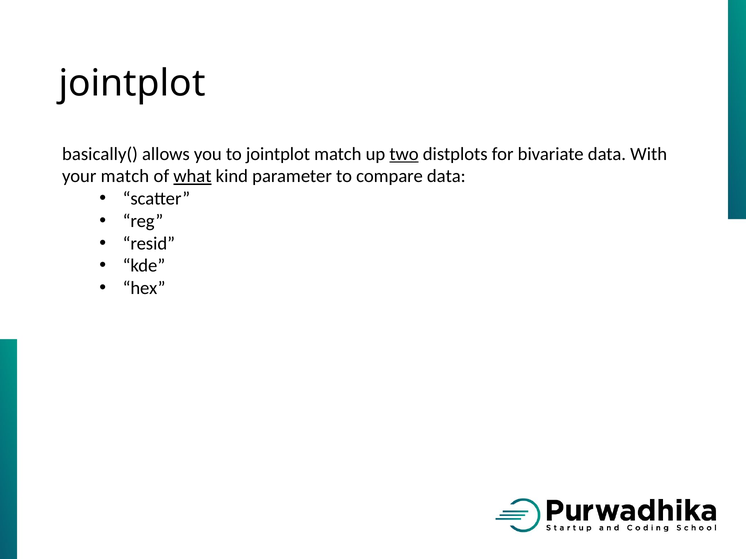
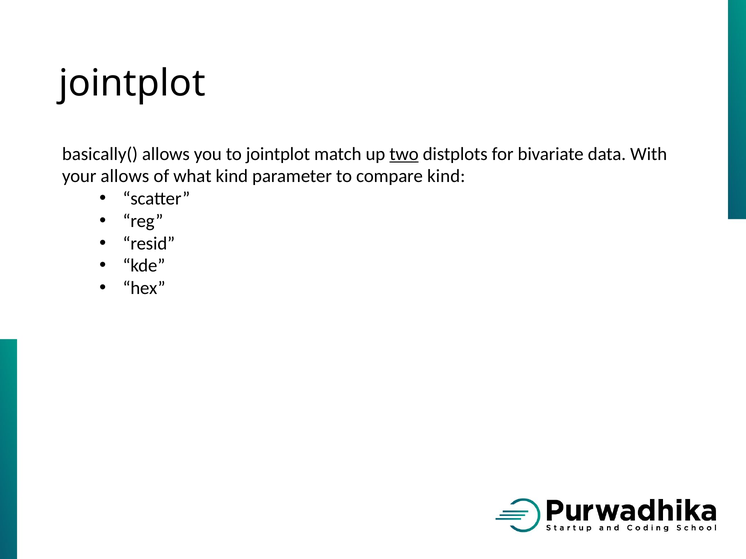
your match: match -> allows
what underline: present -> none
compare data: data -> kind
